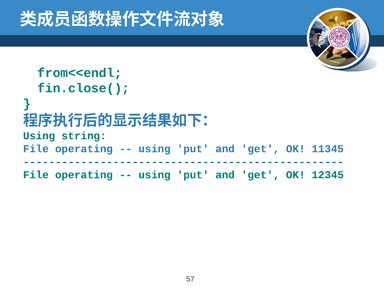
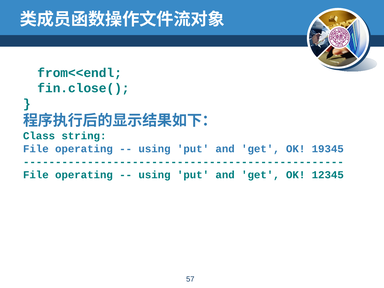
Using at (39, 136): Using -> Class
11345: 11345 -> 19345
